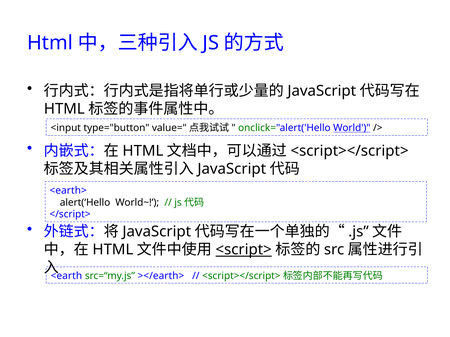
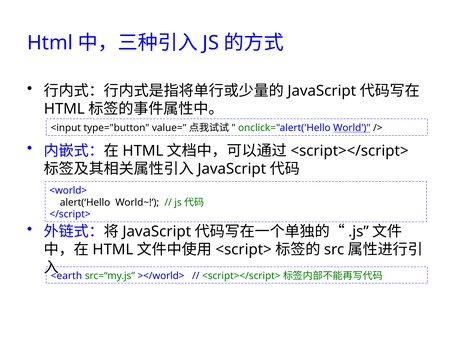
<earth>: <earth> -> <world>
<script> underline: present -> none
></earth>: ></earth> -> ></world>
